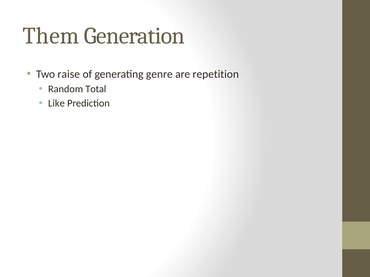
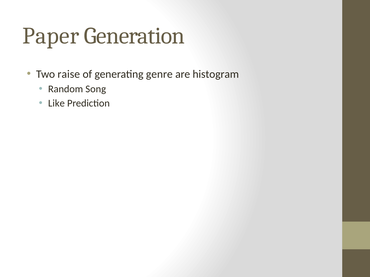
Them: Them -> Paper
repetition: repetition -> histogram
Total: Total -> Song
